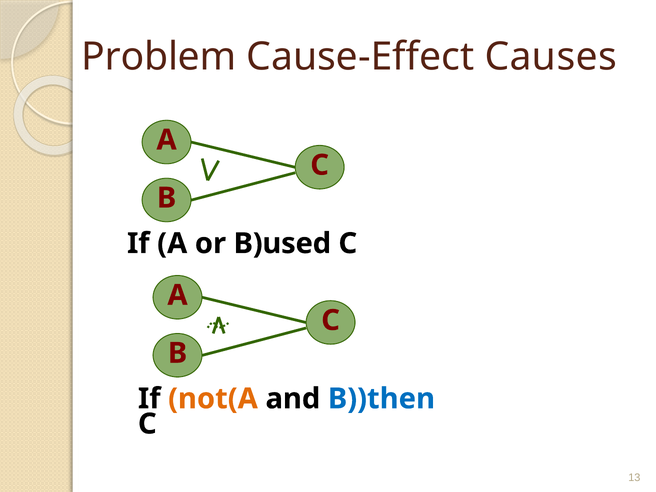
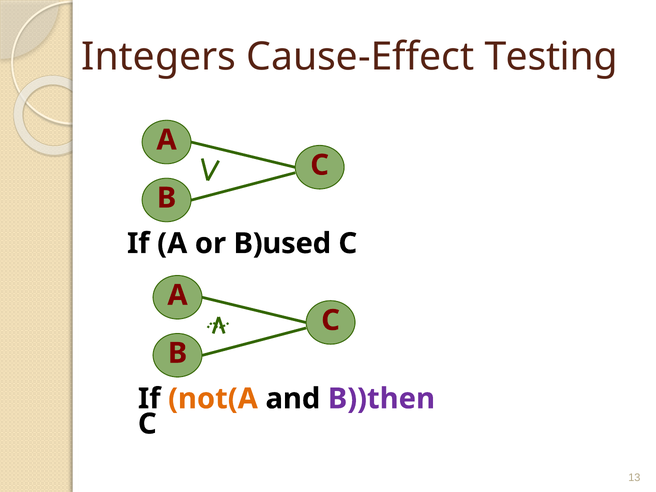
Problem: Problem -> Integers
Causes: Causes -> Testing
B))then colour: blue -> purple
